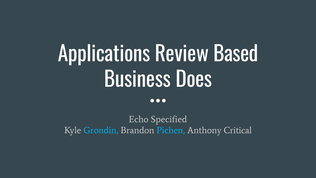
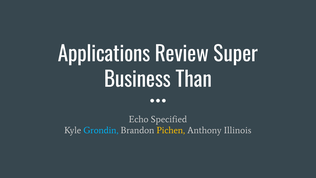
Based: Based -> Super
Does: Does -> Than
Pichen colour: light blue -> yellow
Critical: Critical -> Illinois
